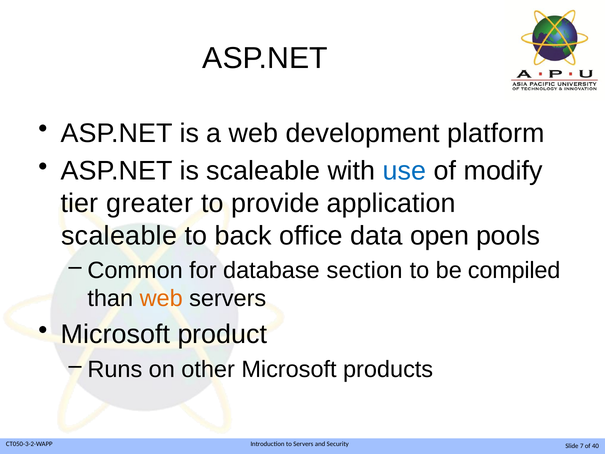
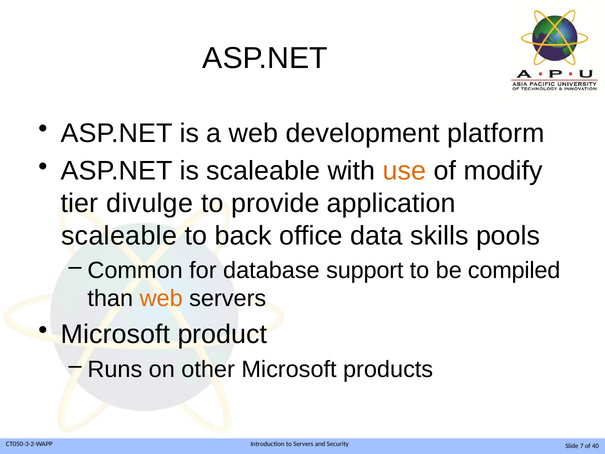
use colour: blue -> orange
greater: greater -> divulge
open: open -> skills
section: section -> support
